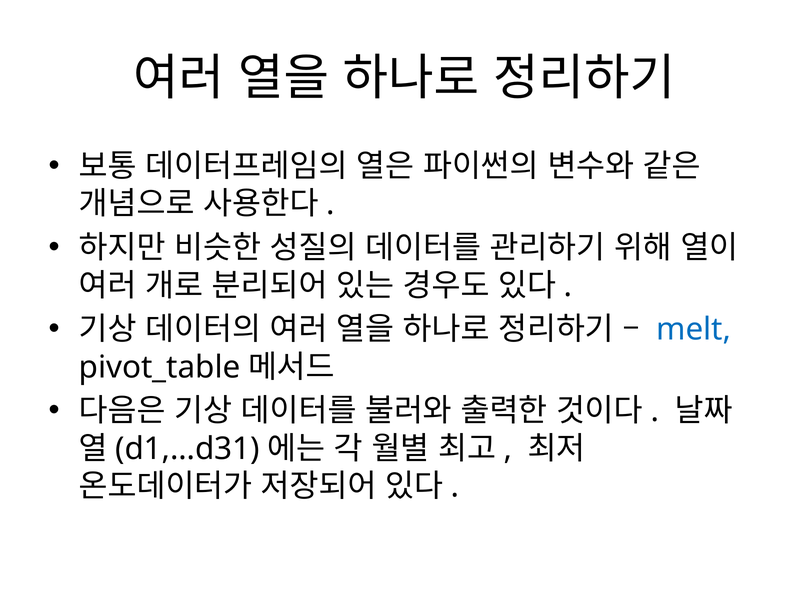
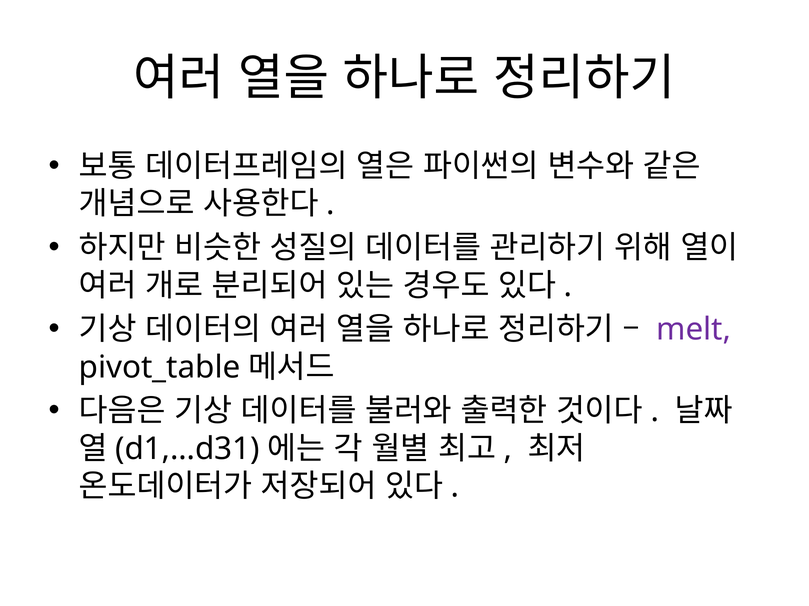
melt colour: blue -> purple
